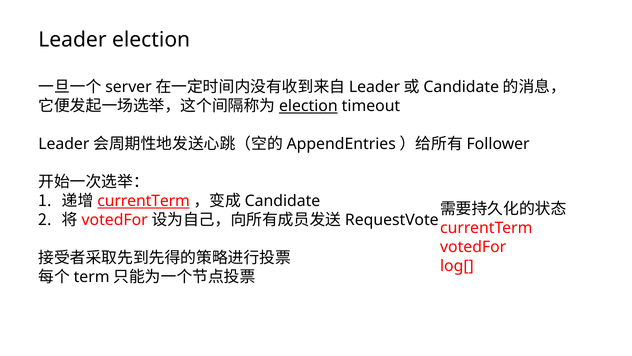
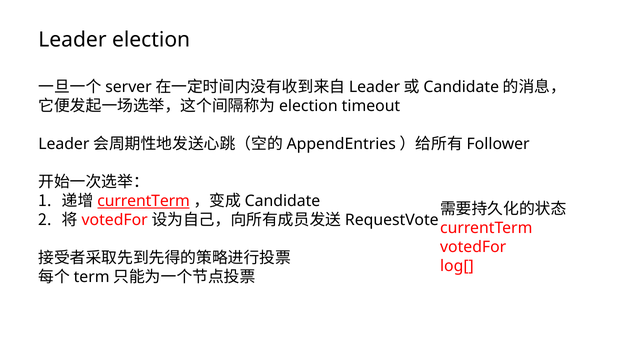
election at (308, 106) underline: present -> none
